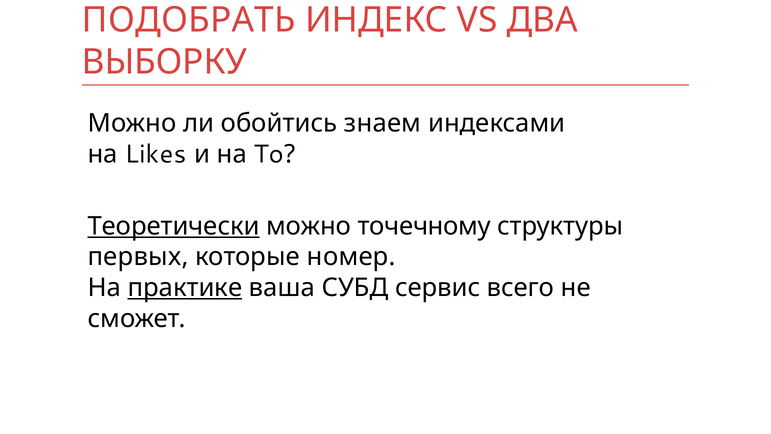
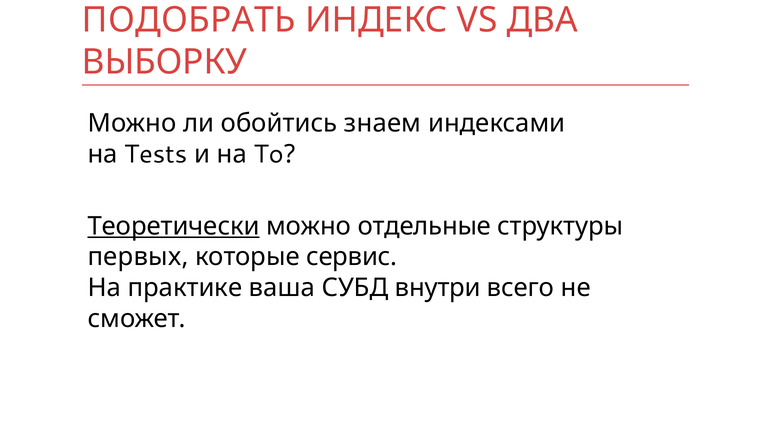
Likes: Likes -> Tests
точечному: точечному -> отдельные
номер: номер -> сервис
практике underline: present -> none
сервис: сервис -> внутри
